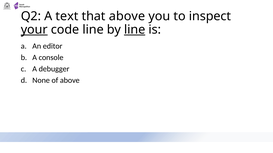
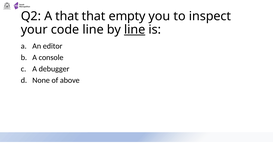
A text: text -> that
that above: above -> empty
your underline: present -> none
